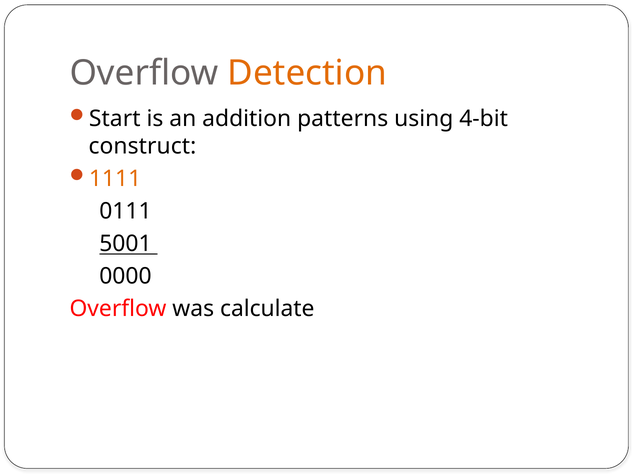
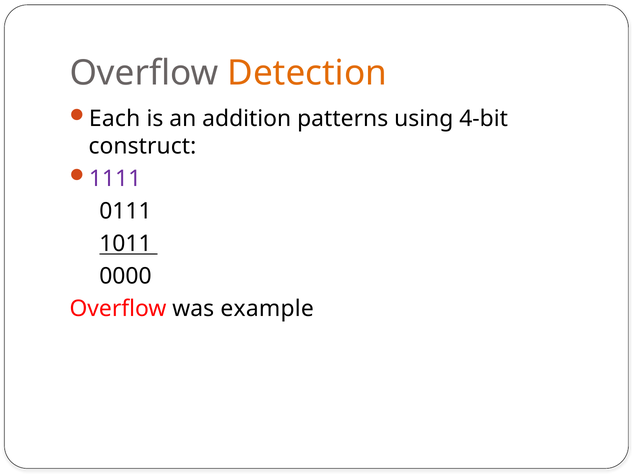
Start: Start -> Each
1111 colour: orange -> purple
5001: 5001 -> 1011
calculate: calculate -> example
